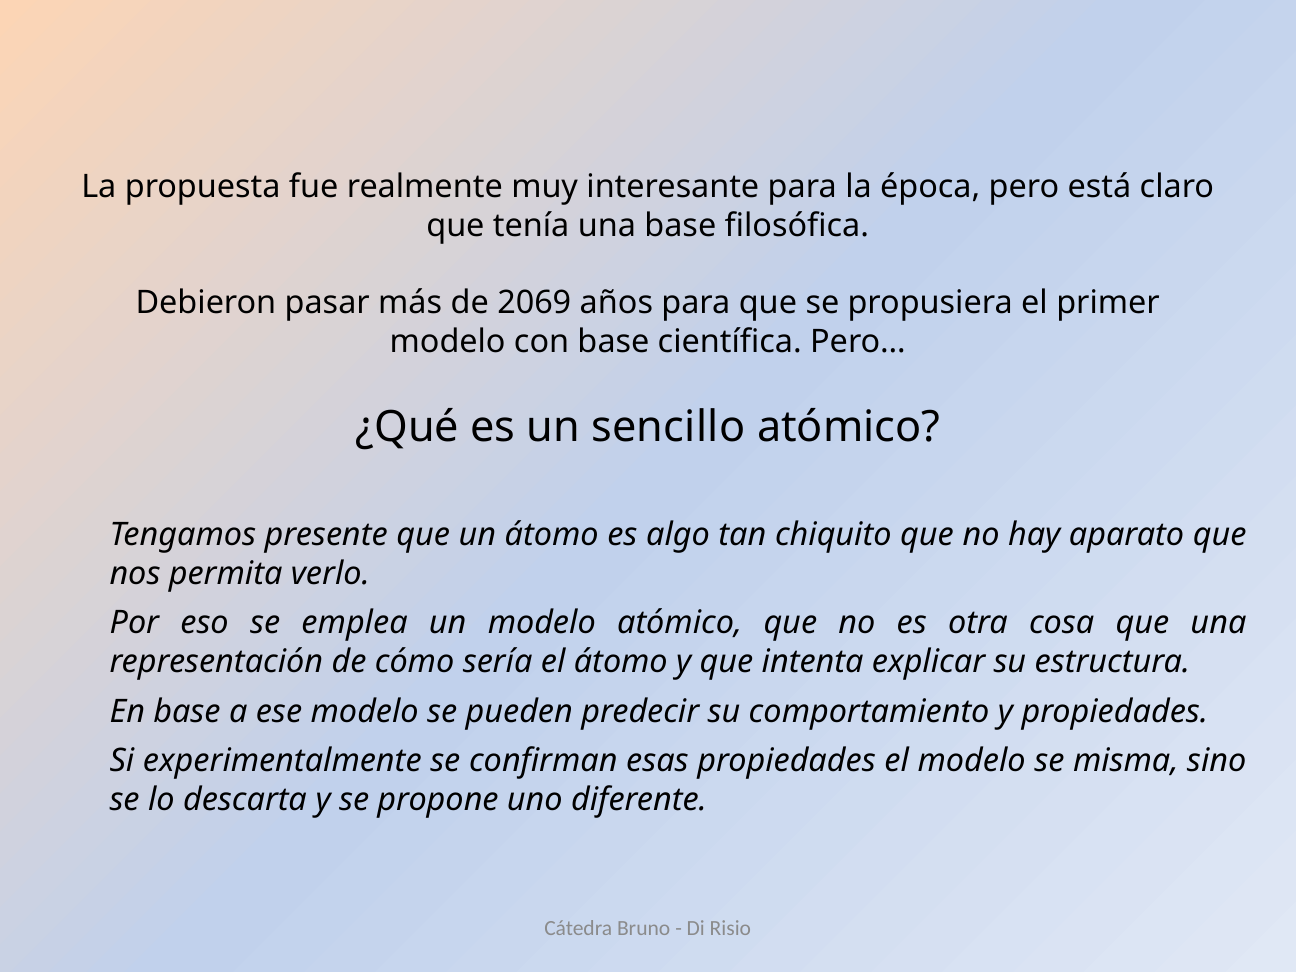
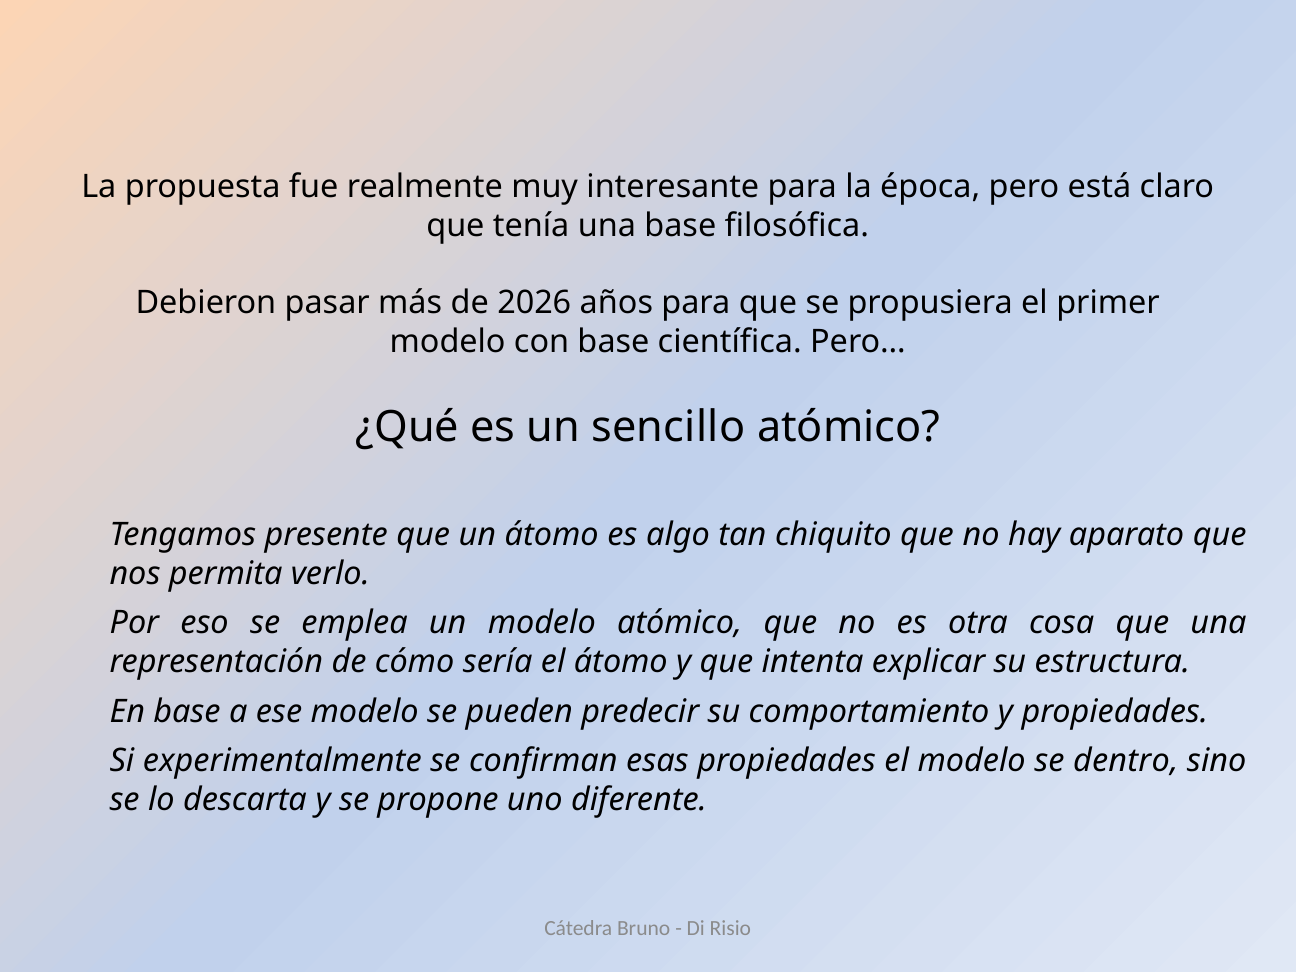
2069: 2069 -> 2026
misma: misma -> dentro
